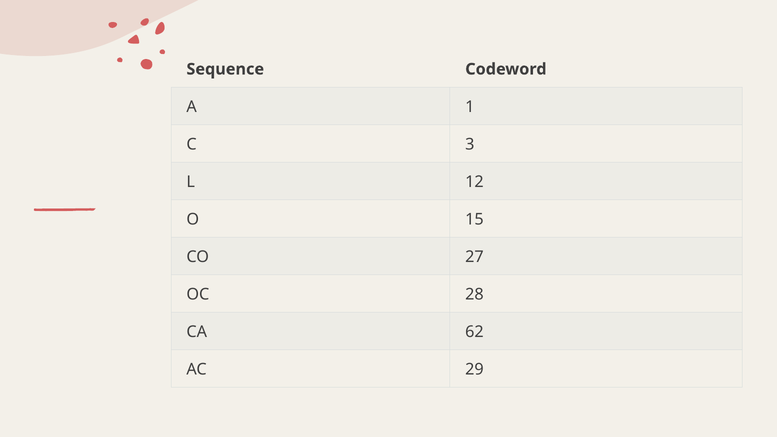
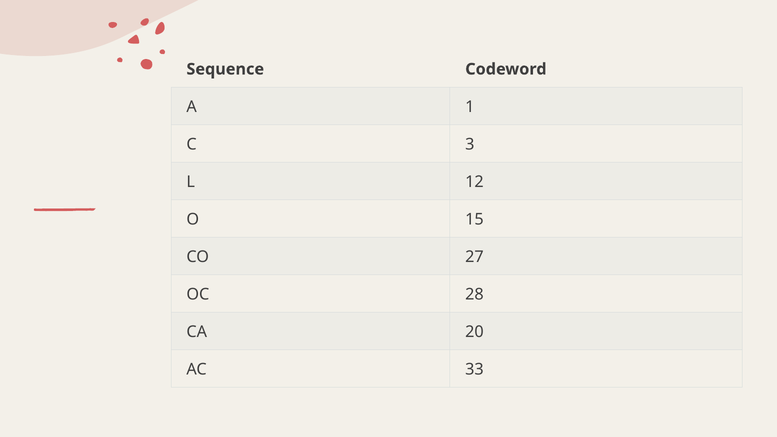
62: 62 -> 20
29: 29 -> 33
